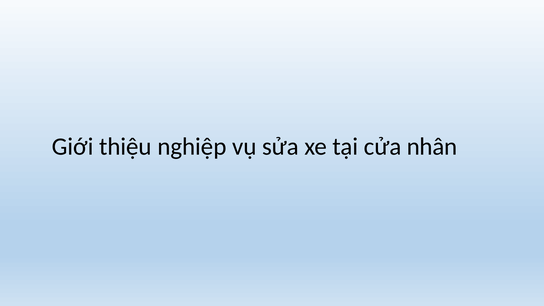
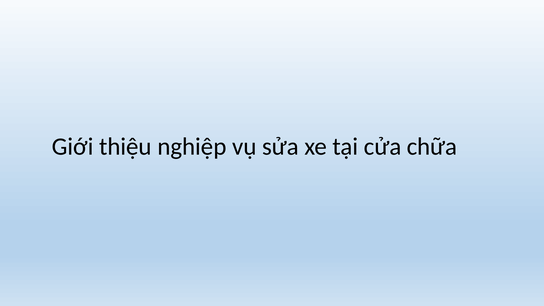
nhân: nhân -> chữa
